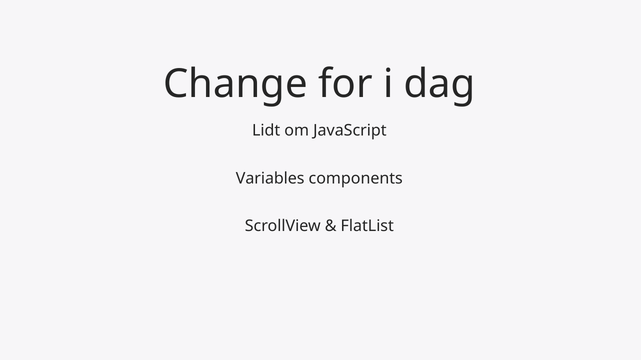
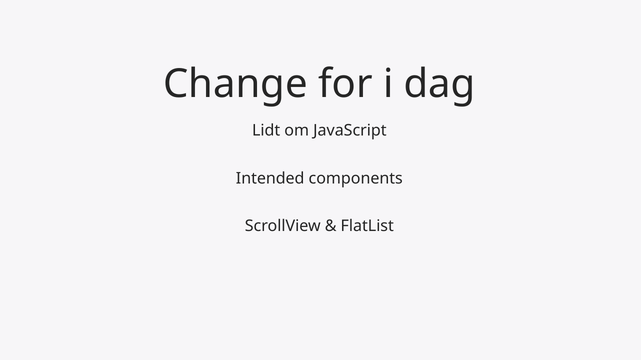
Variables: Variables -> Intended
